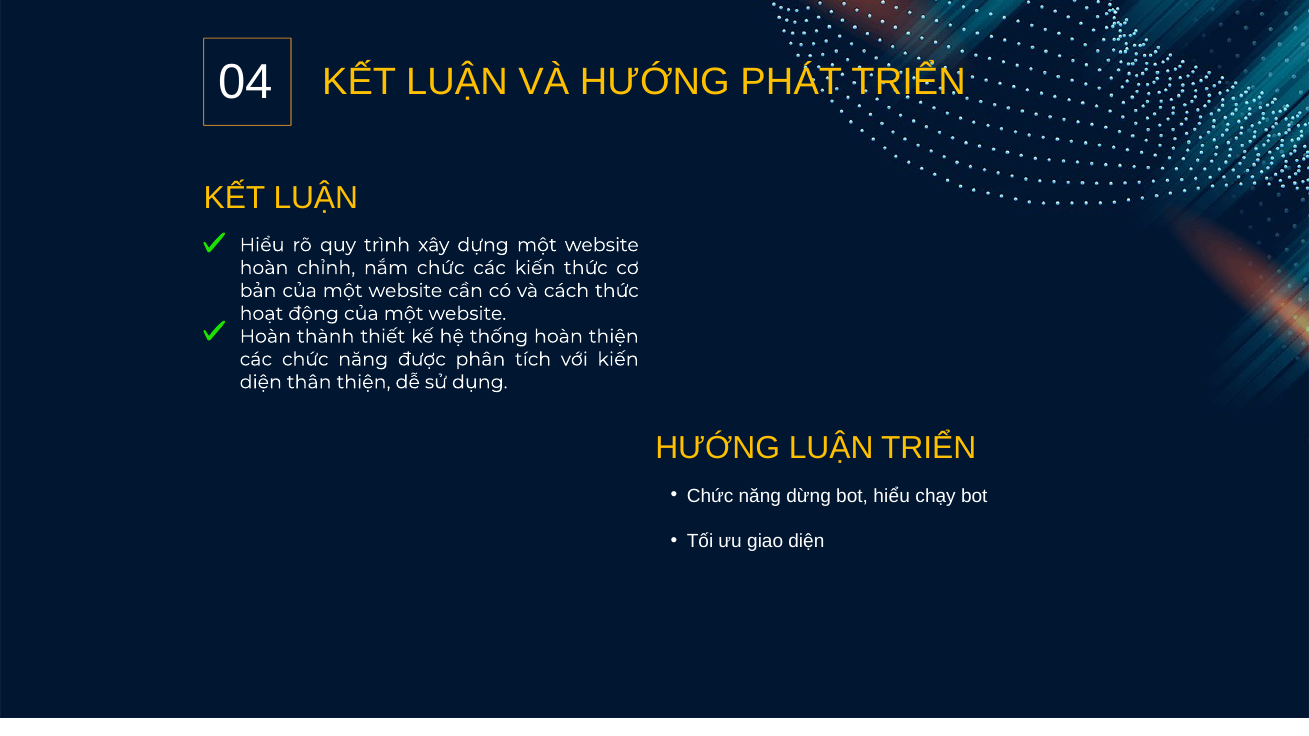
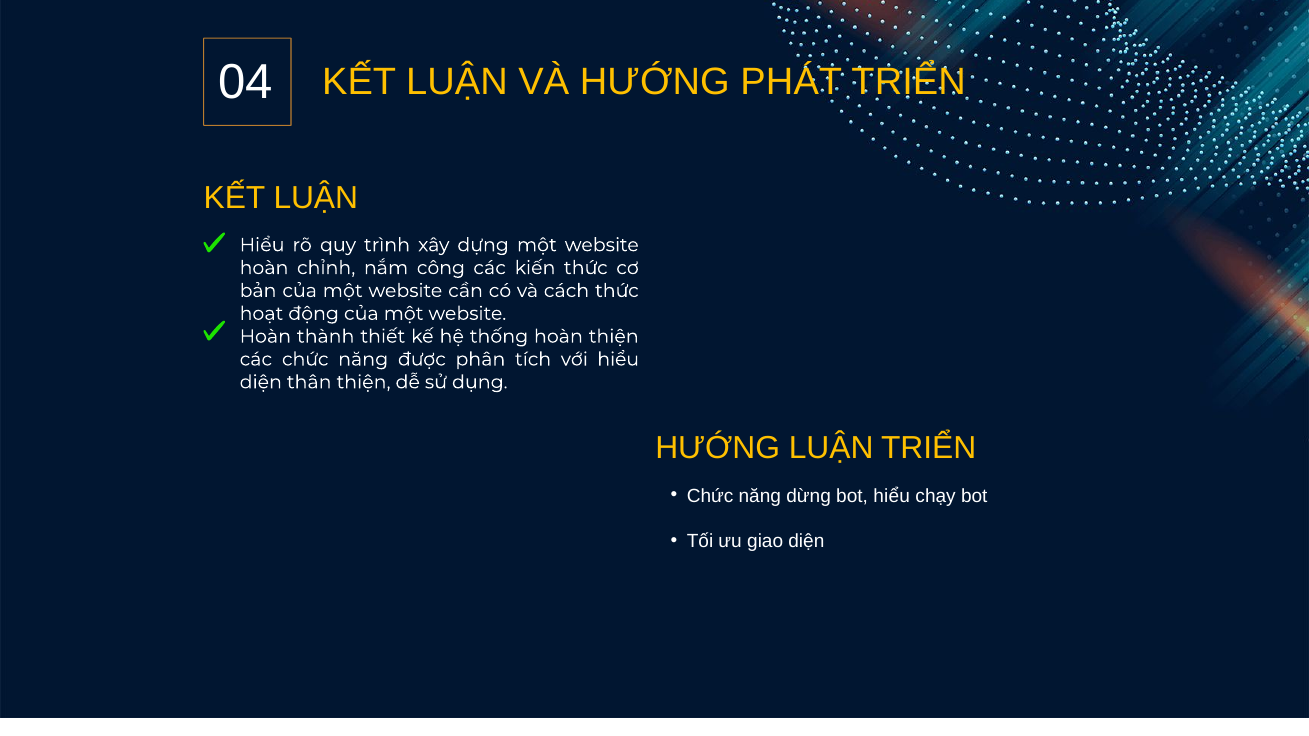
nắm chức: chức -> công
với kiến: kiến -> hiểu
